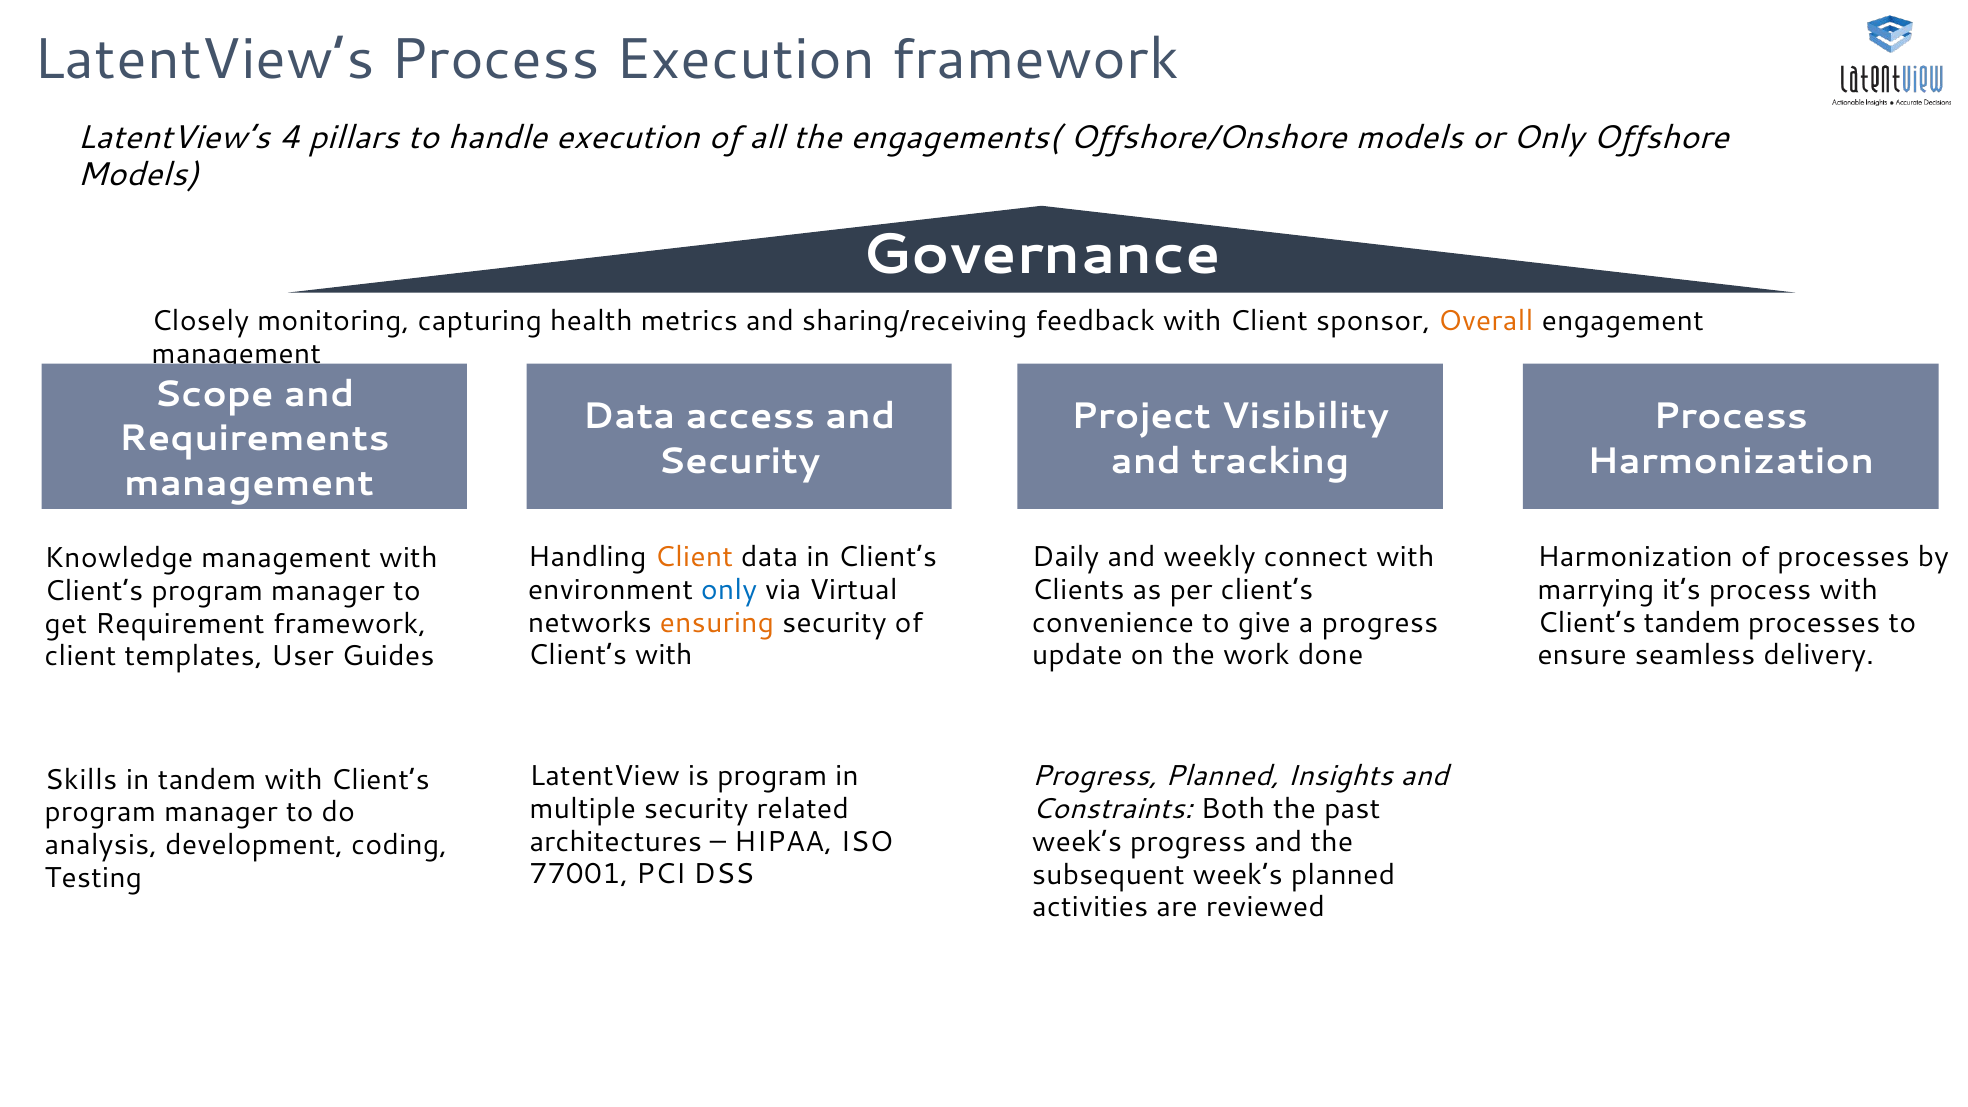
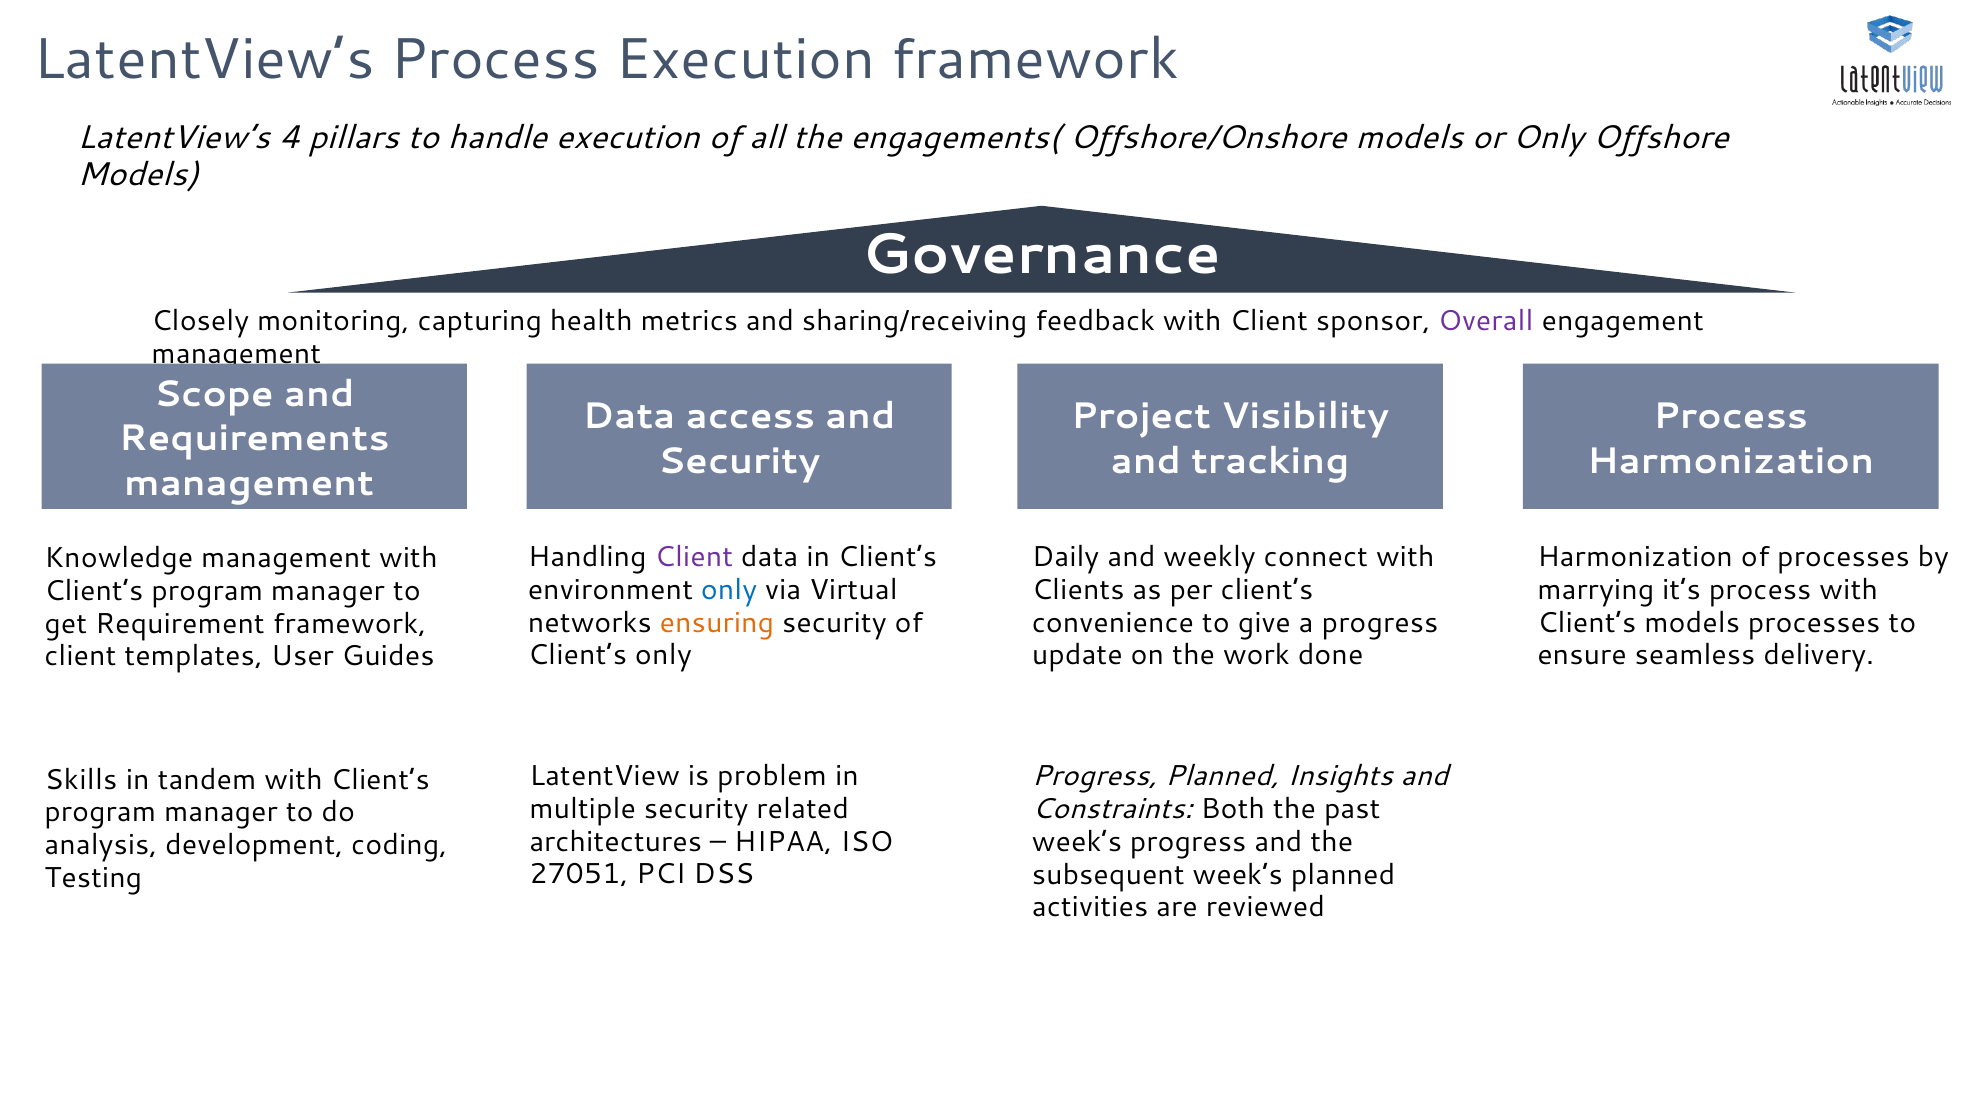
Overall colour: orange -> purple
Client at (694, 557) colour: orange -> purple
Client’s tandem: tandem -> models
Client’s with: with -> only
is program: program -> problem
77001: 77001 -> 27051
